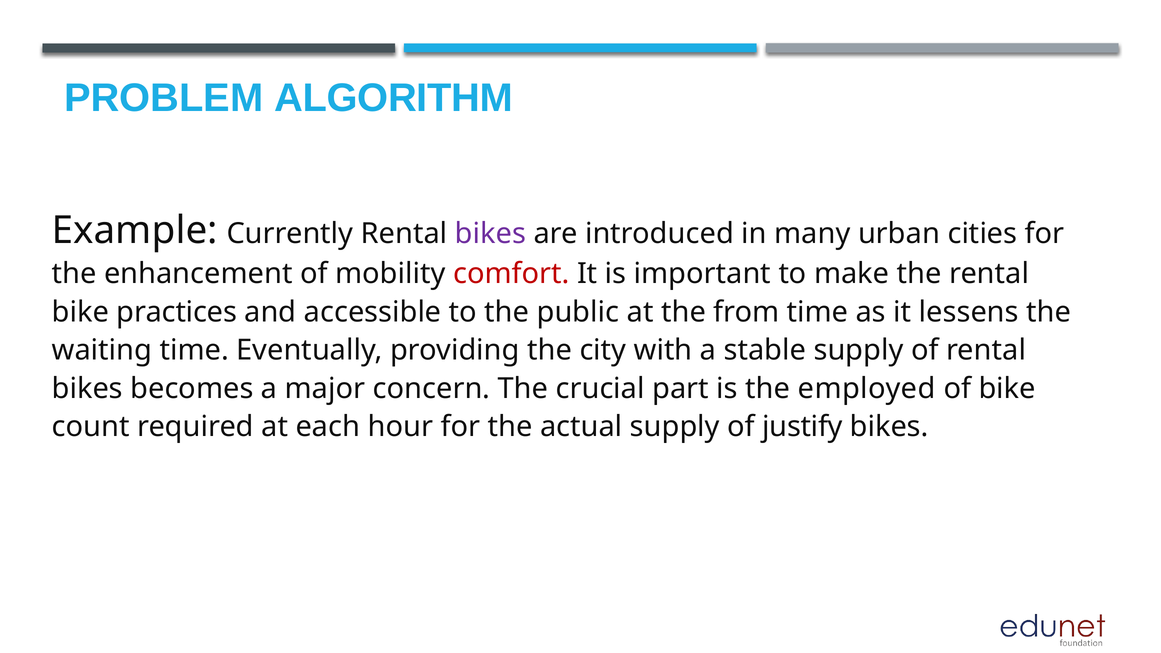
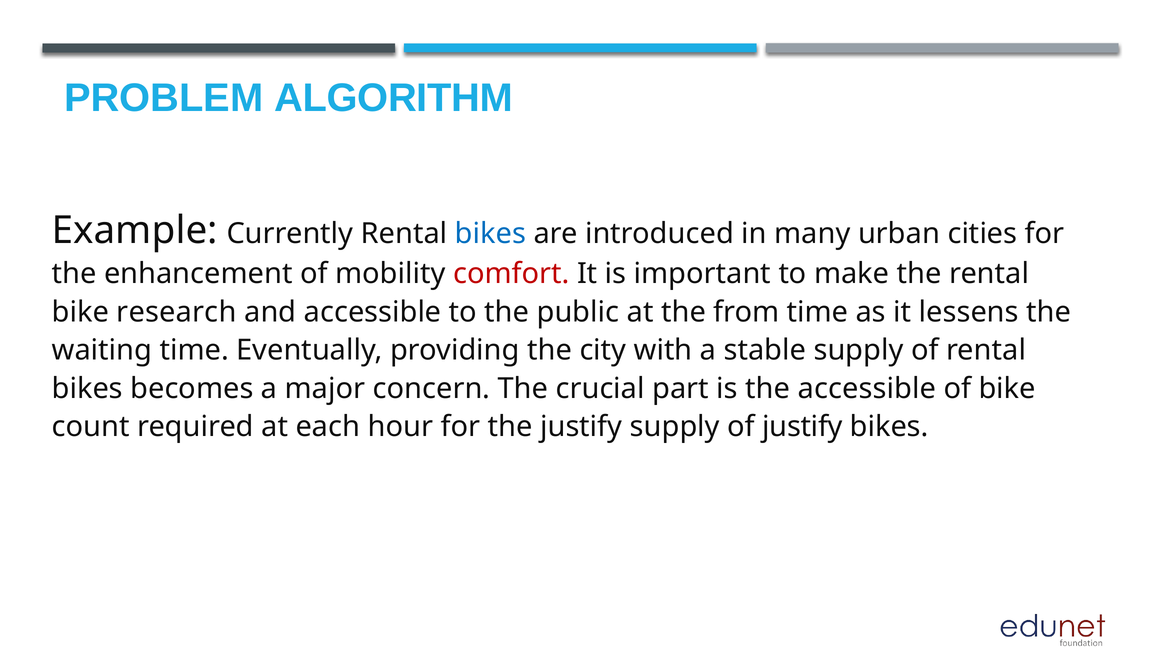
bikes at (490, 234) colour: purple -> blue
practices: practices -> research
the employed: employed -> accessible
the actual: actual -> justify
